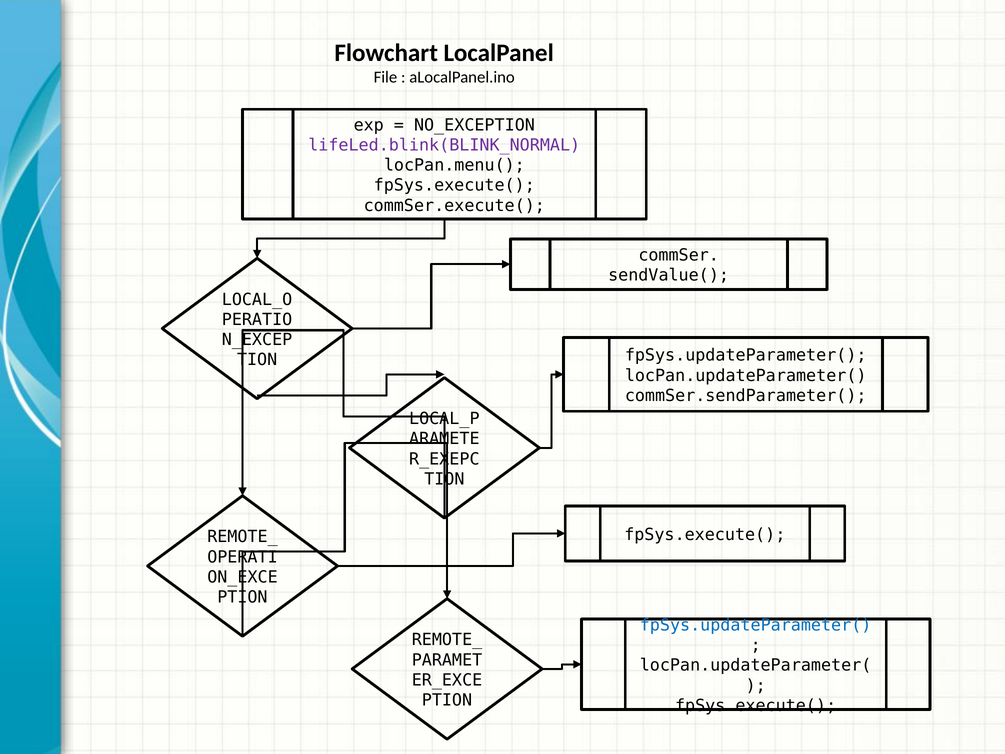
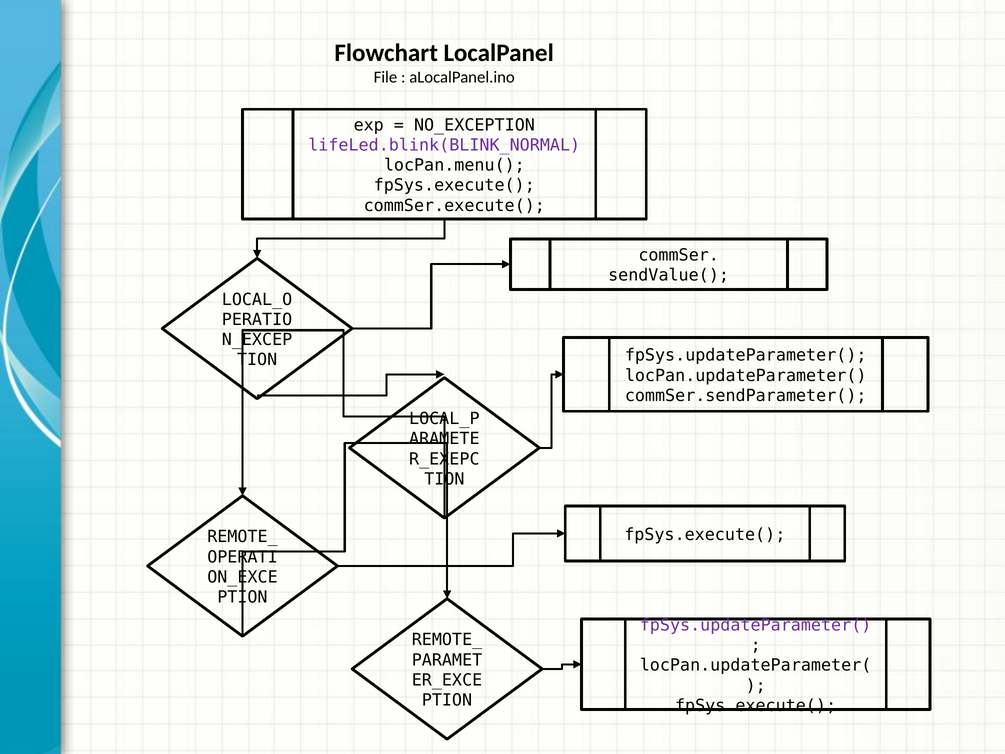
fpSys.updateParameter( at (756, 625) colour: blue -> purple
